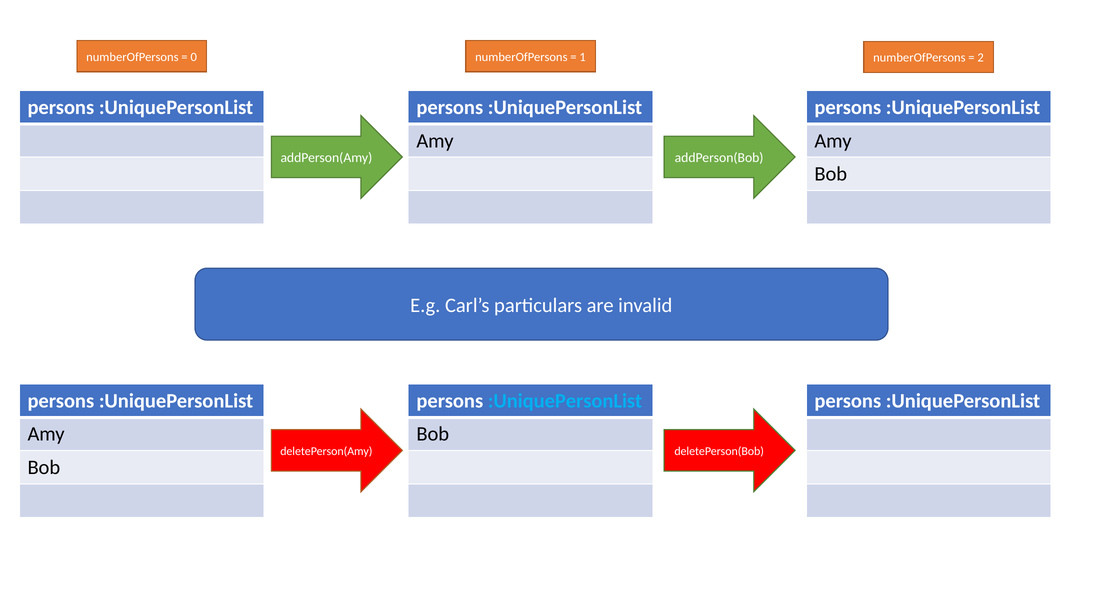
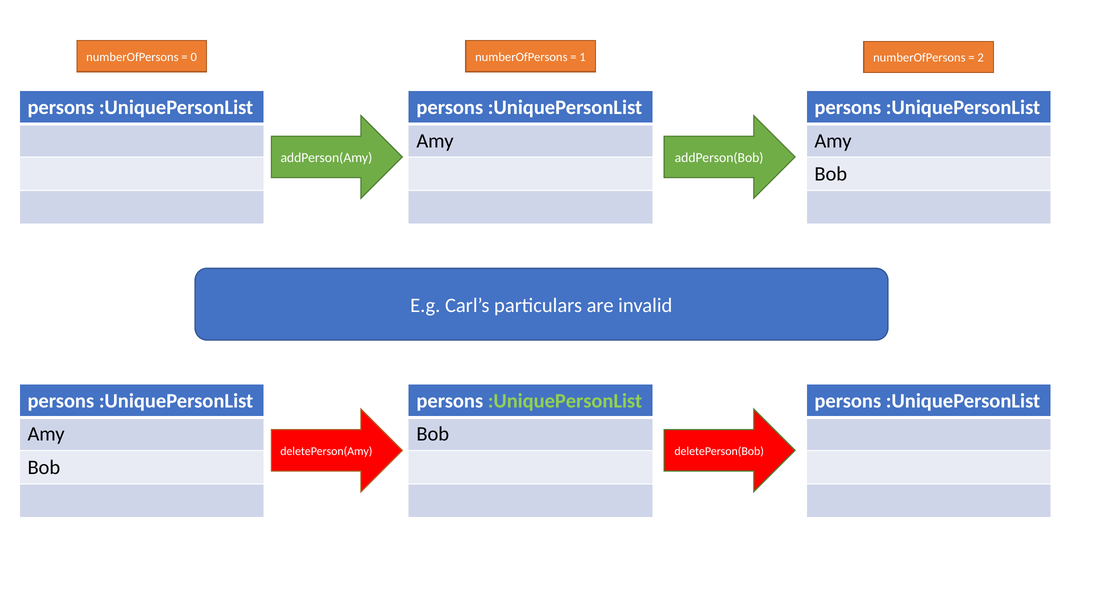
:UniquePersonList at (565, 401) colour: light blue -> light green
